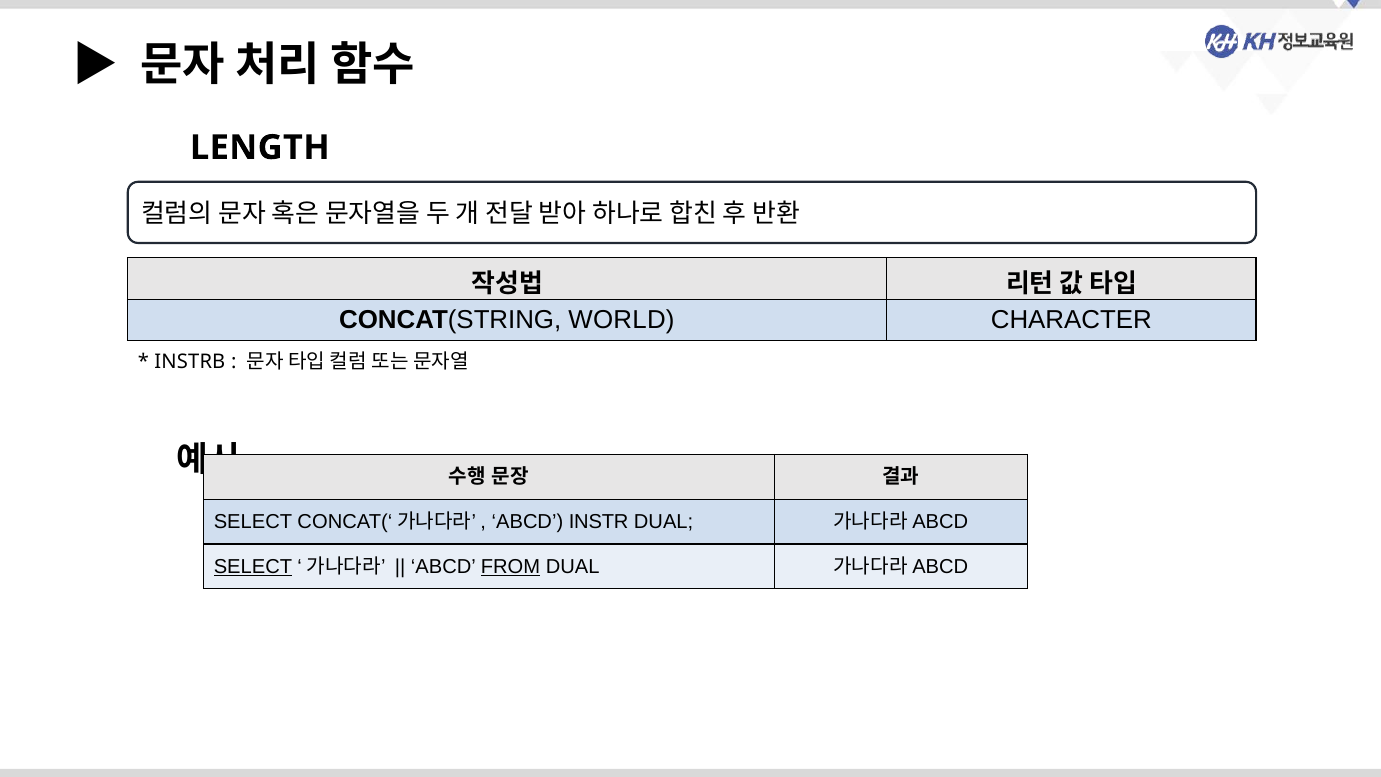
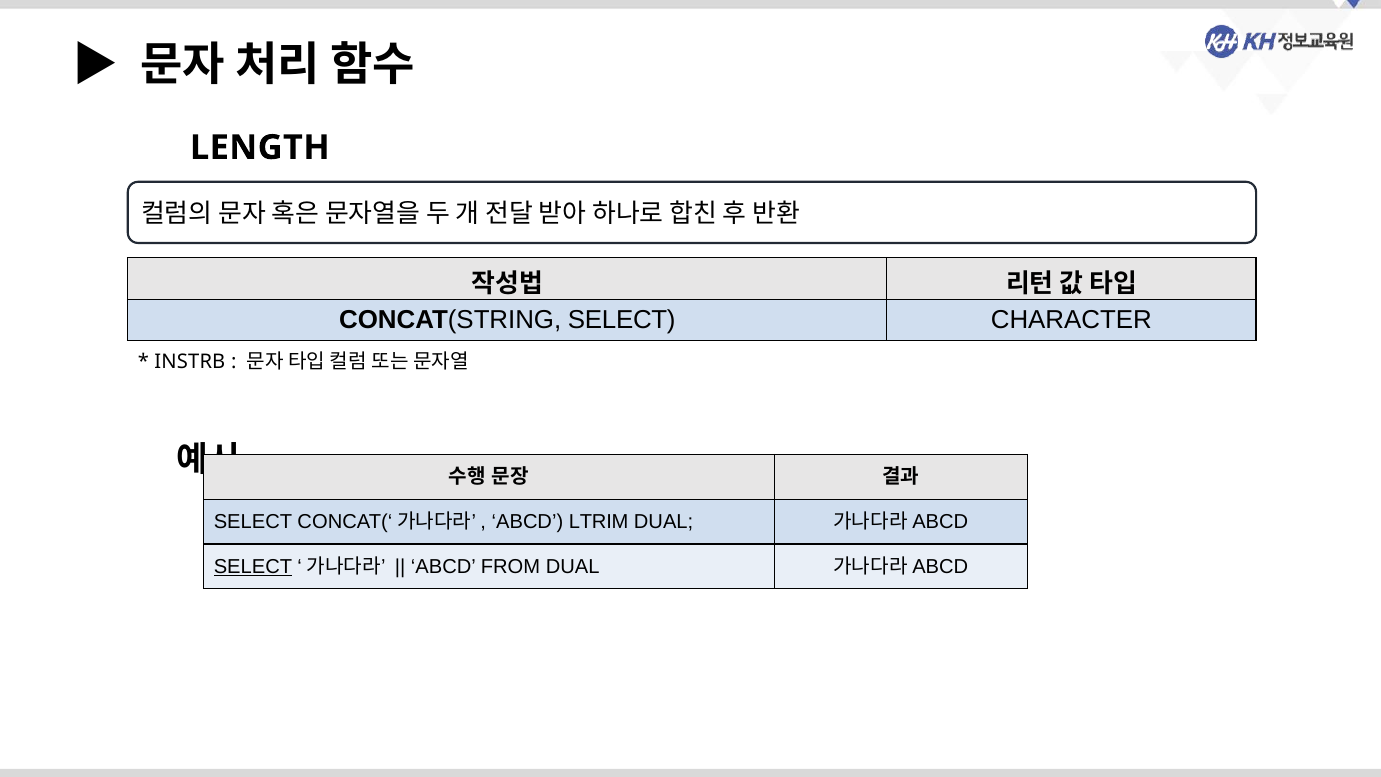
CONCAT(STRING WORLD: WORLD -> SELECT
INSTR: INSTR -> LTRIM
FROM underline: present -> none
